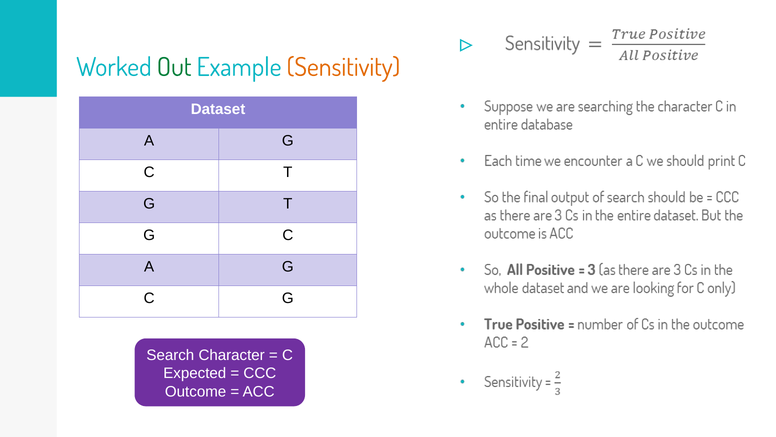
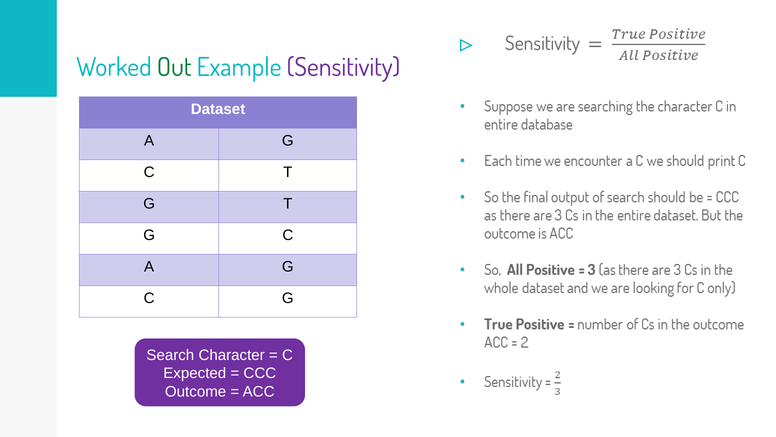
Sensitivity colour: orange -> purple
